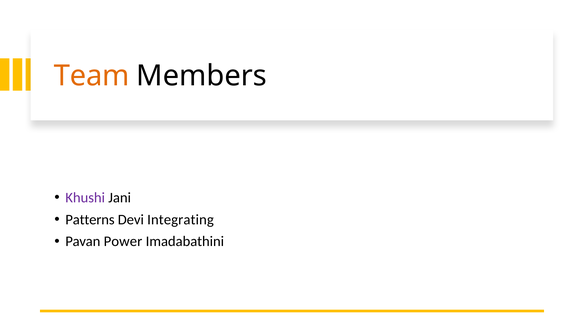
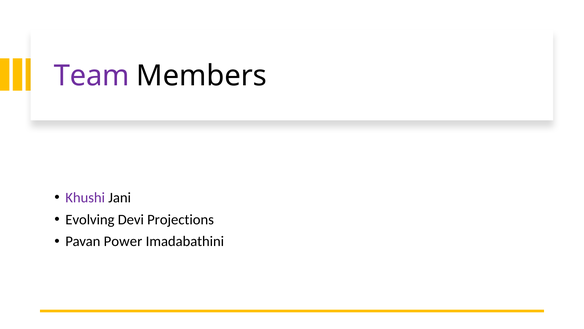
Team colour: orange -> purple
Patterns: Patterns -> Evolving
Integrating: Integrating -> Projections
